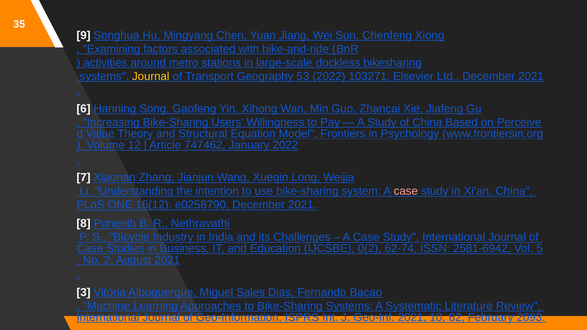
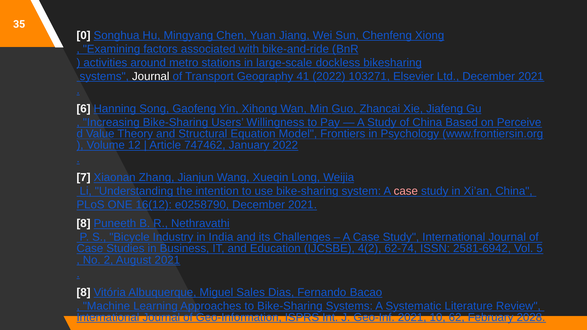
9: 9 -> 0
Journal at (151, 76) colour: yellow -> white
53: 53 -> 41
0(2: 0(2 -> 4(2
3 at (84, 292): 3 -> 8
2093: 2093 -> 2028
